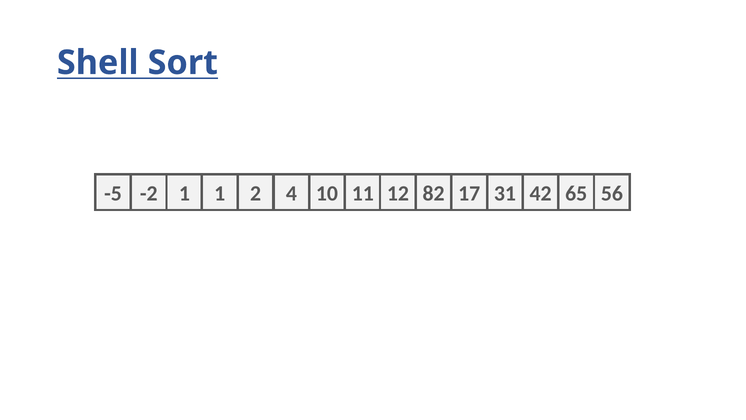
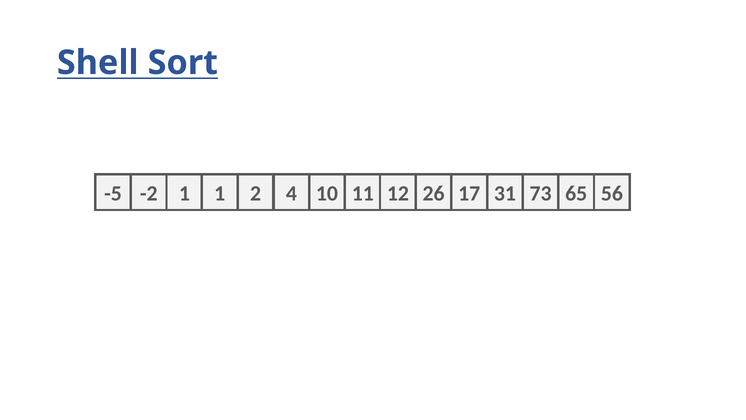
82: 82 -> 26
42: 42 -> 73
